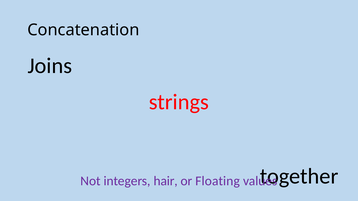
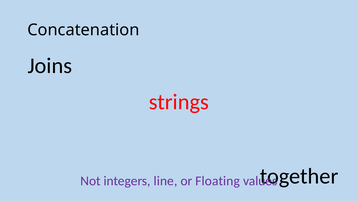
hair: hair -> line
